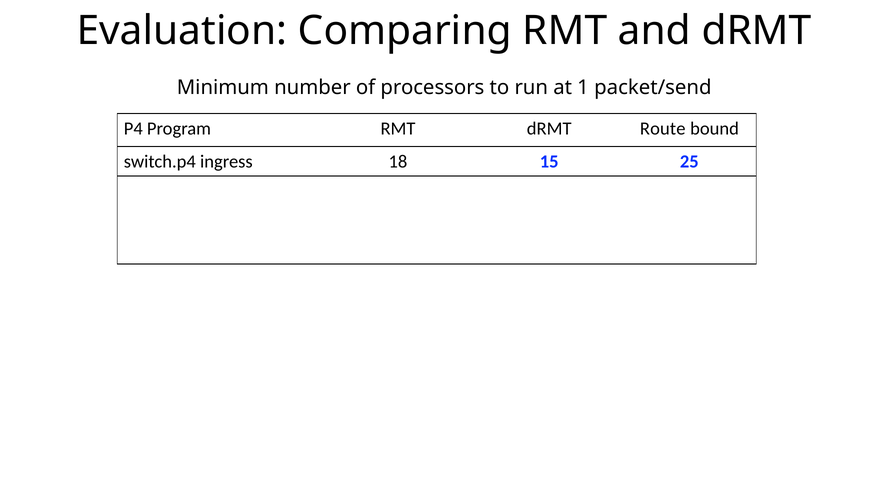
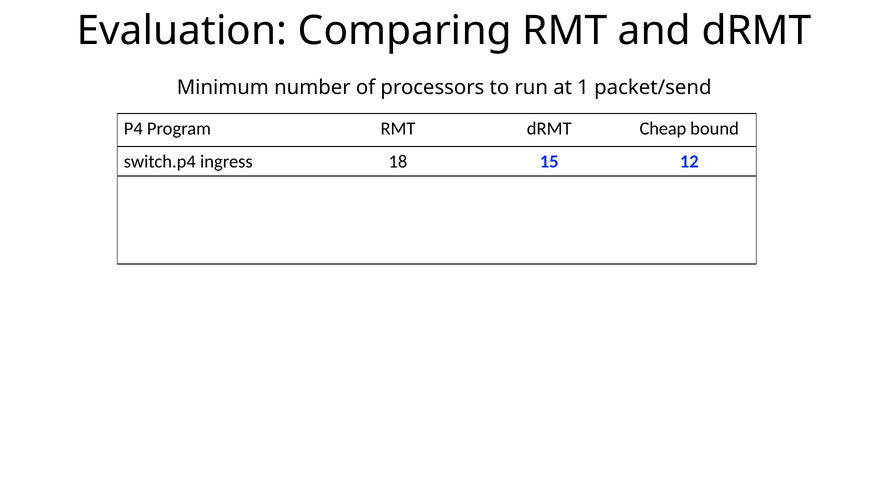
Route: Route -> Cheap
25: 25 -> 12
